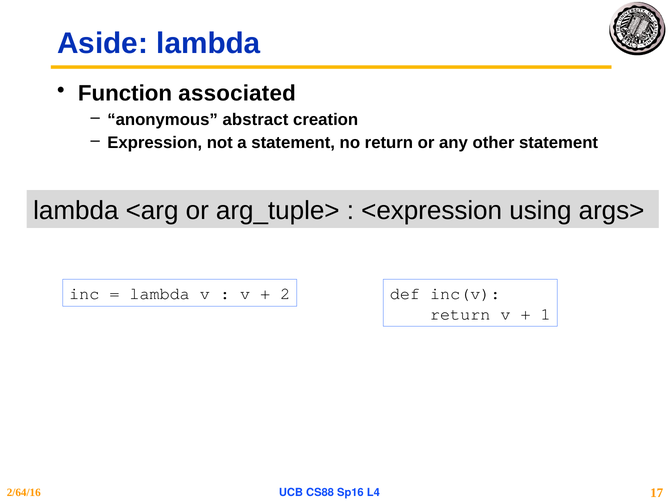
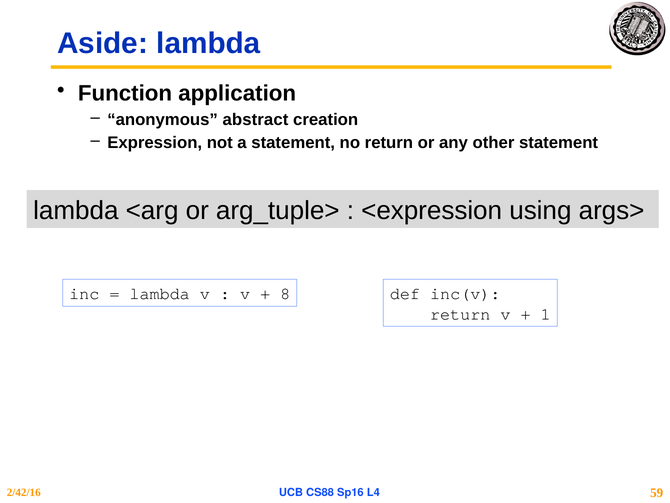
associated: associated -> application
2: 2 -> 8
2/64/16: 2/64/16 -> 2/42/16
17: 17 -> 59
